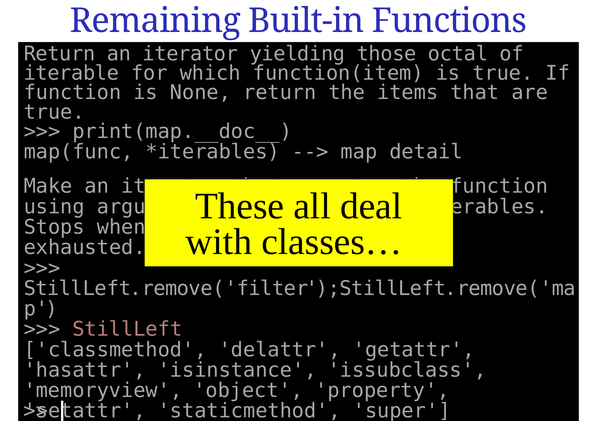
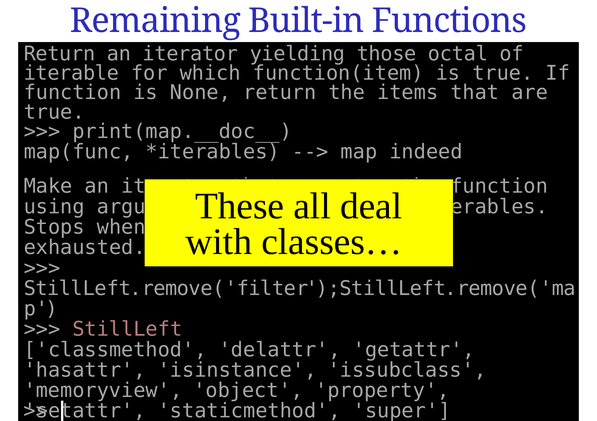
detail: detail -> indeed
